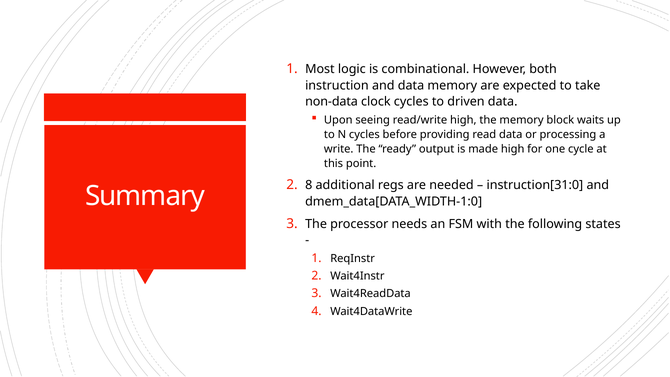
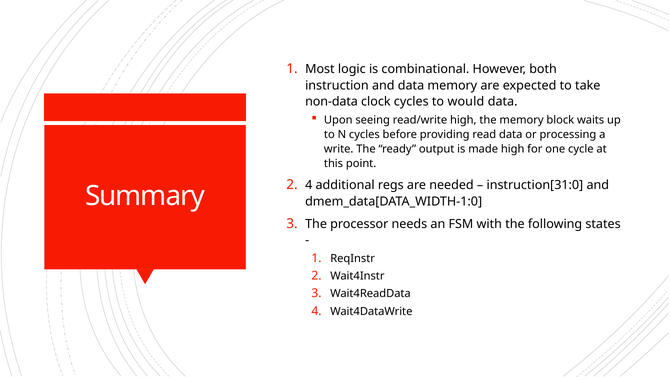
driven: driven -> would
2 8: 8 -> 4
